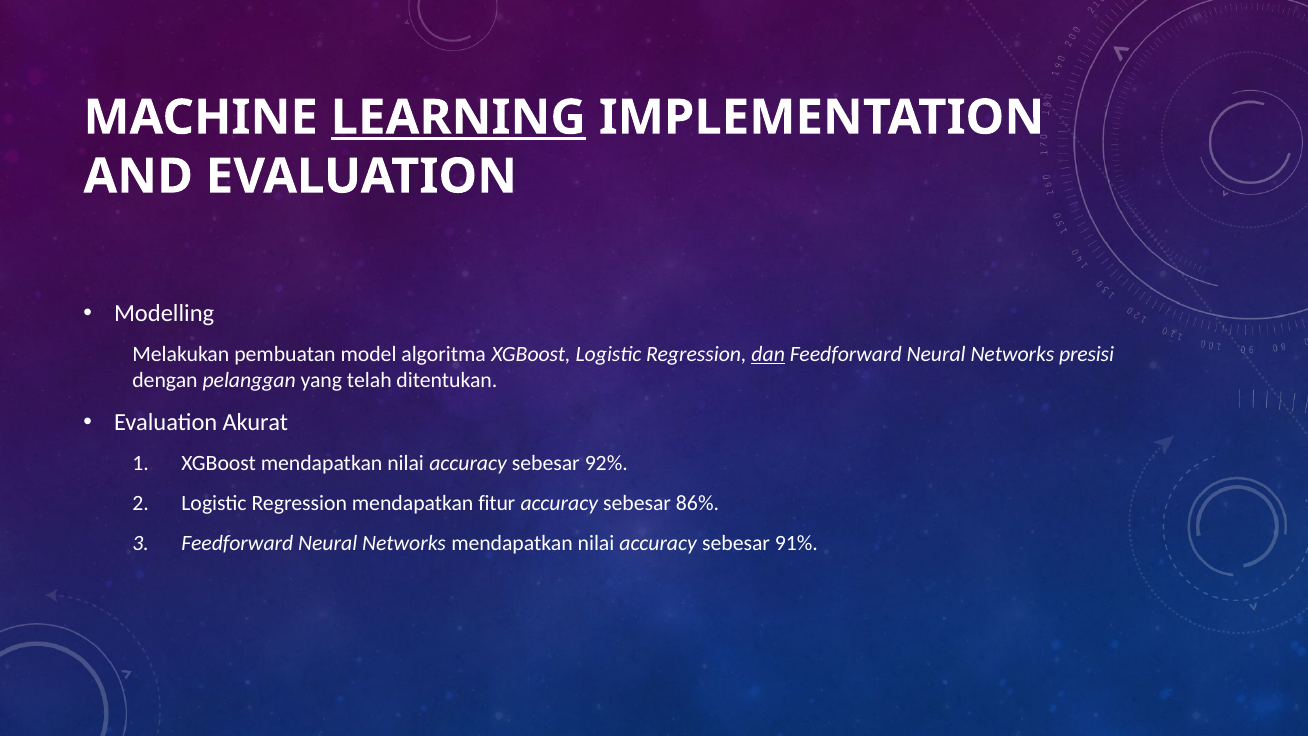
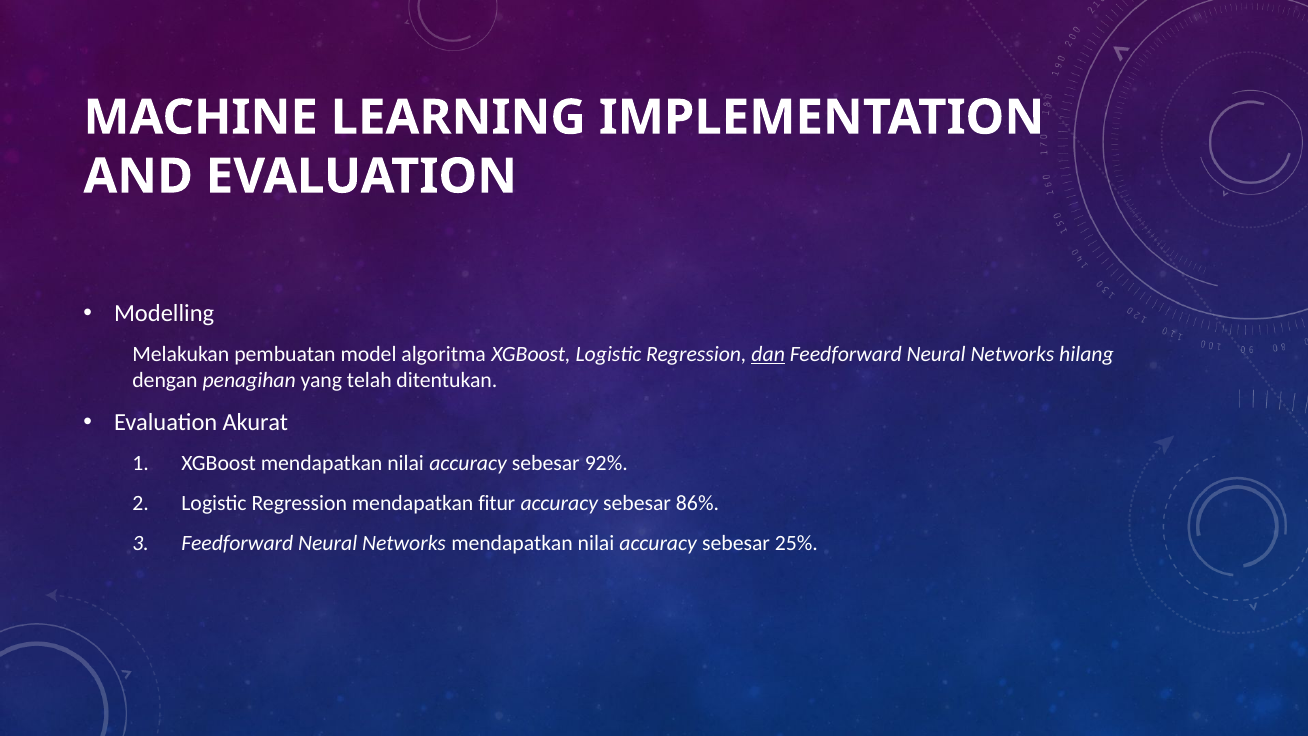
LEARNING underline: present -> none
presisi: presisi -> hilang
pelanggan: pelanggan -> penagihan
91%: 91% -> 25%
